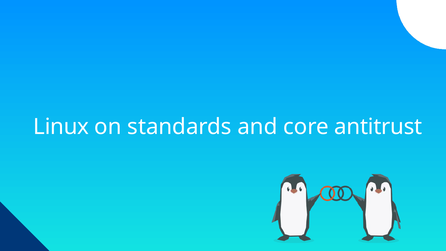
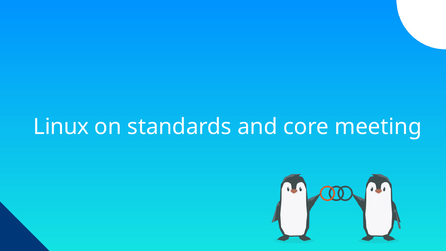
antitrust: antitrust -> meeting
